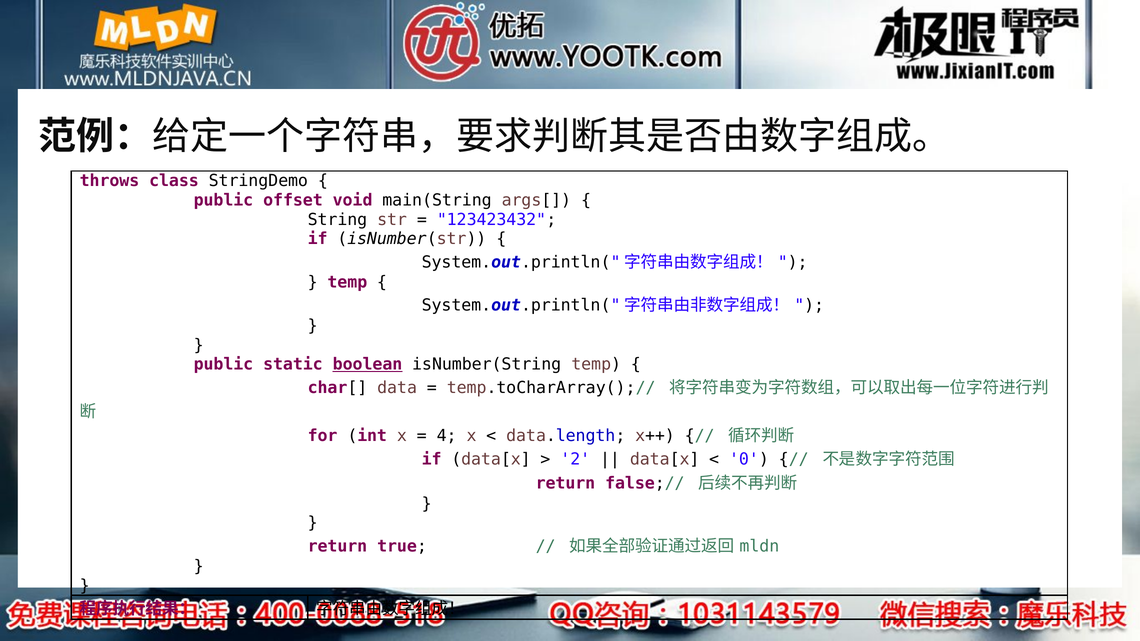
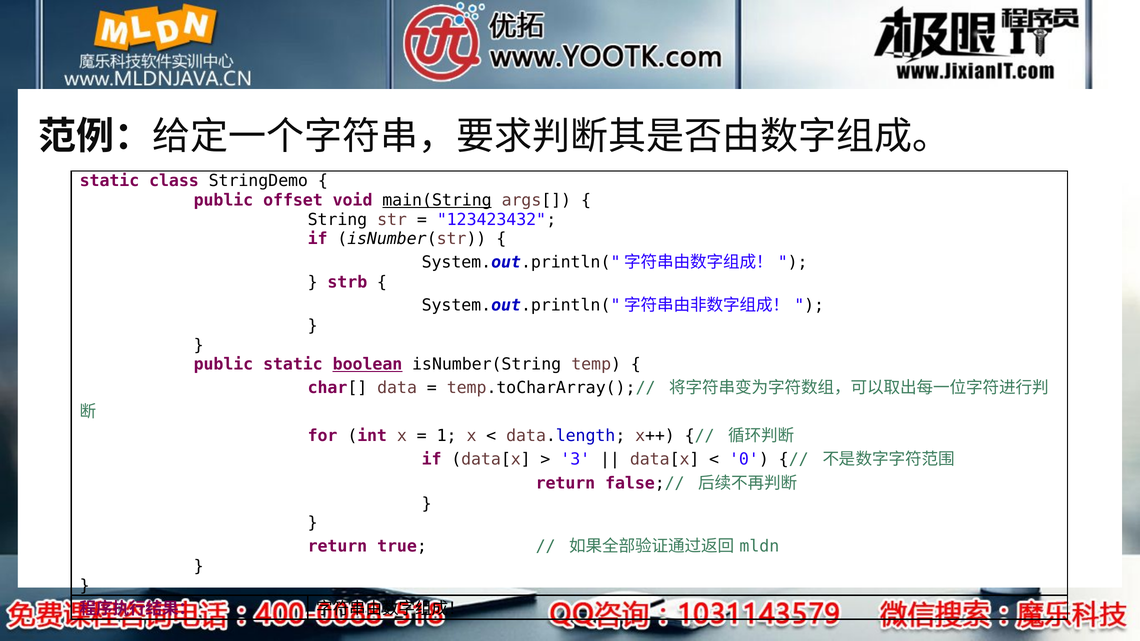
throws at (109, 181): throws -> static
main(String underline: none -> present
temp at (347, 282): temp -> strb
4: 4 -> 1
2: 2 -> 3
